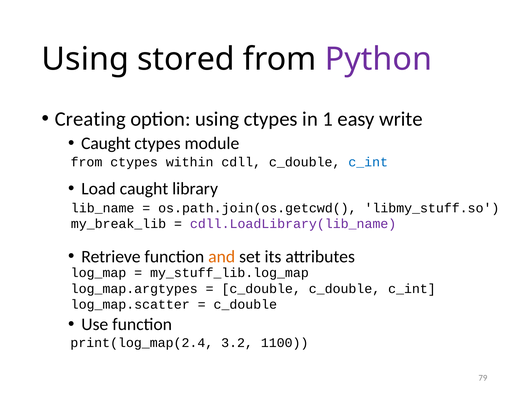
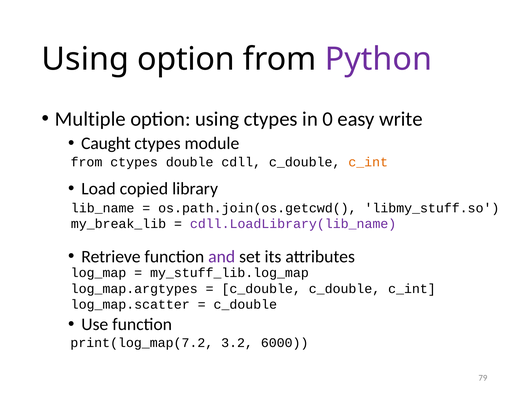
Using stored: stored -> option
Creating: Creating -> Multiple
1: 1 -> 0
within: within -> double
c_int at (368, 163) colour: blue -> orange
Load caught: caught -> copied
and colour: orange -> purple
print(log_map(2.4: print(log_map(2.4 -> print(log_map(7.2
1100: 1100 -> 6000
